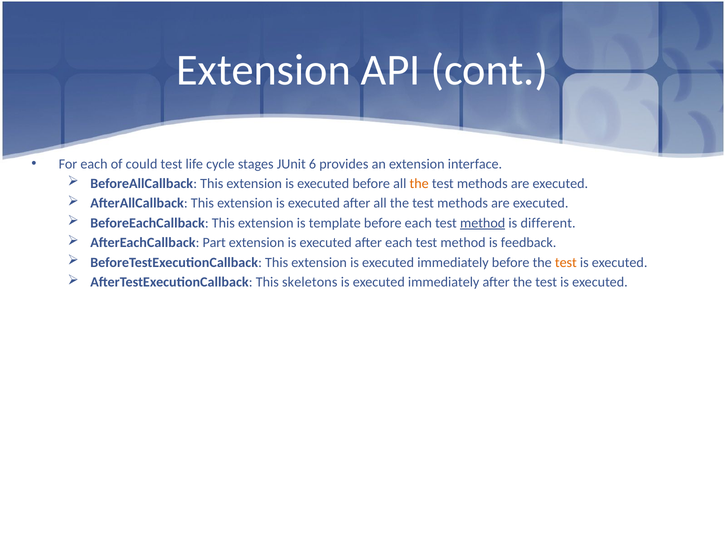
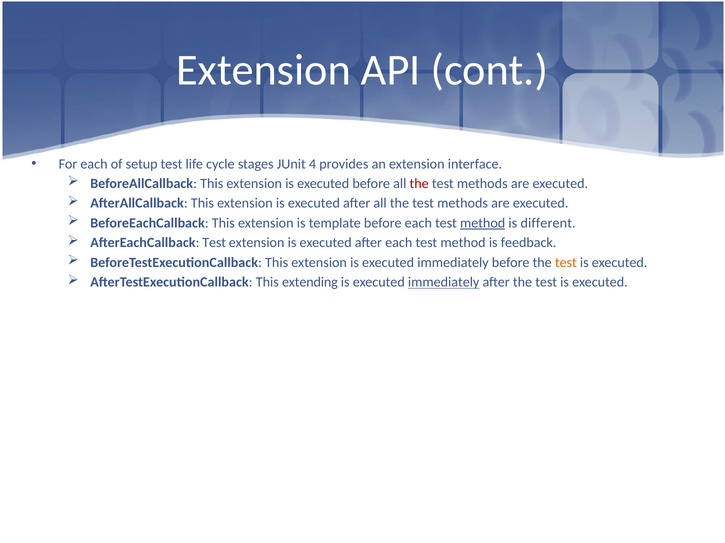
could: could -> setup
6: 6 -> 4
the at (419, 184) colour: orange -> red
AfterEachCallback Part: Part -> Test
skeletons: skeletons -> extending
immediately at (444, 283) underline: none -> present
